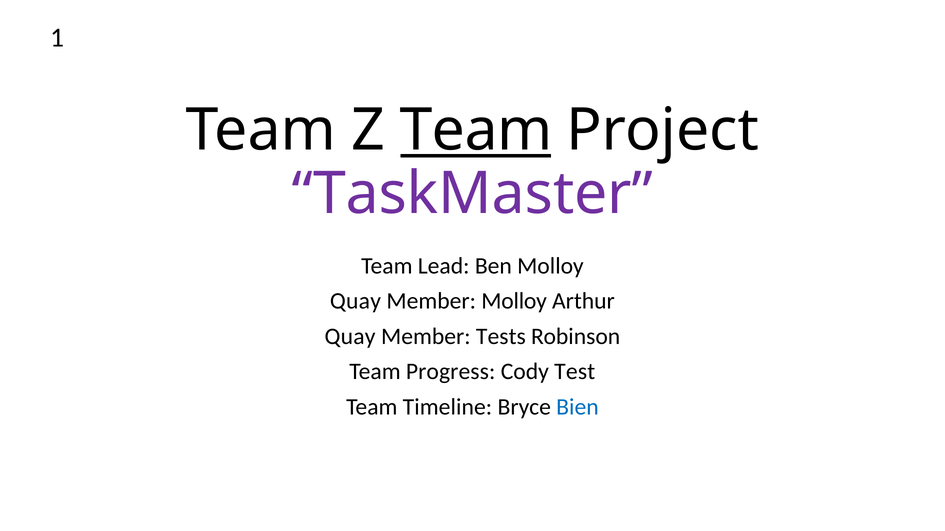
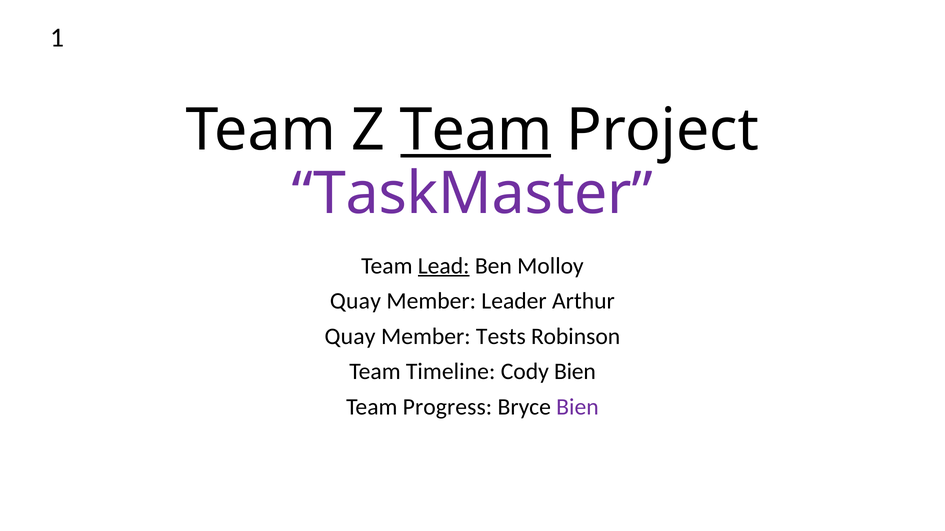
Lead underline: none -> present
Member Molloy: Molloy -> Leader
Progress: Progress -> Timeline
Cody Test: Test -> Bien
Timeline: Timeline -> Progress
Bien at (577, 407) colour: blue -> purple
